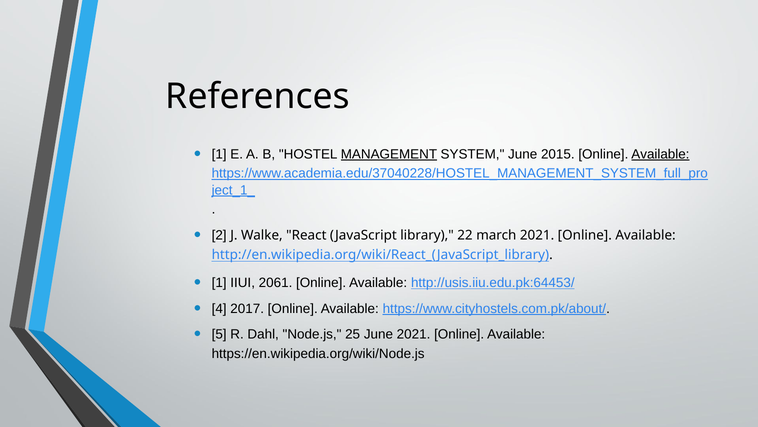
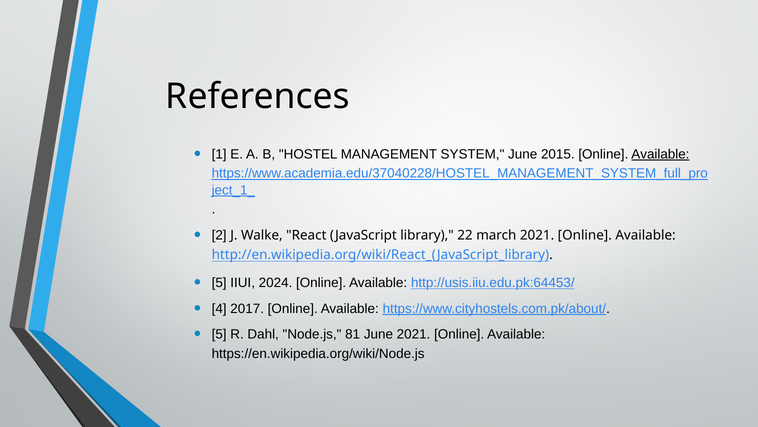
MANAGEMENT underline: present -> none
1 at (219, 283): 1 -> 5
2061: 2061 -> 2024
25: 25 -> 81
